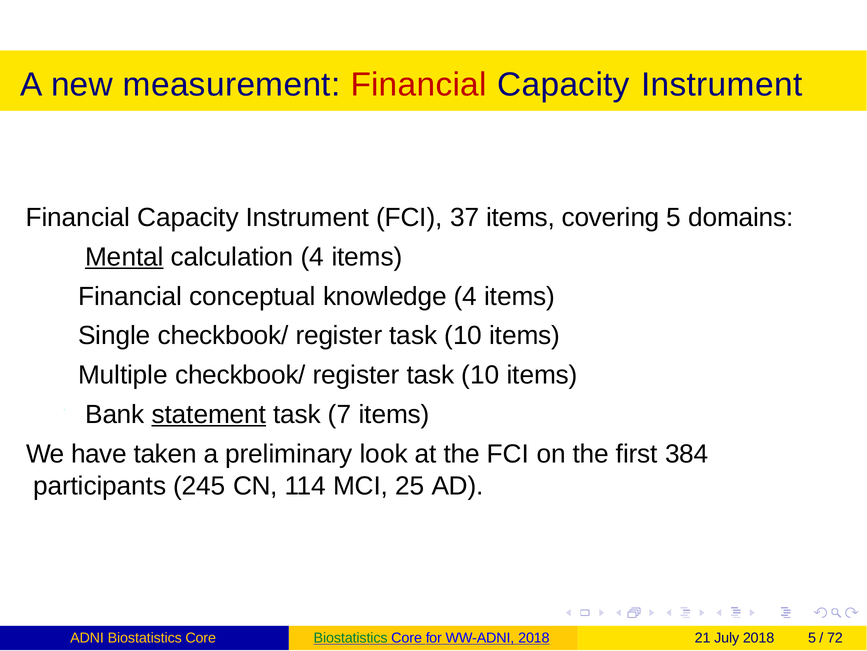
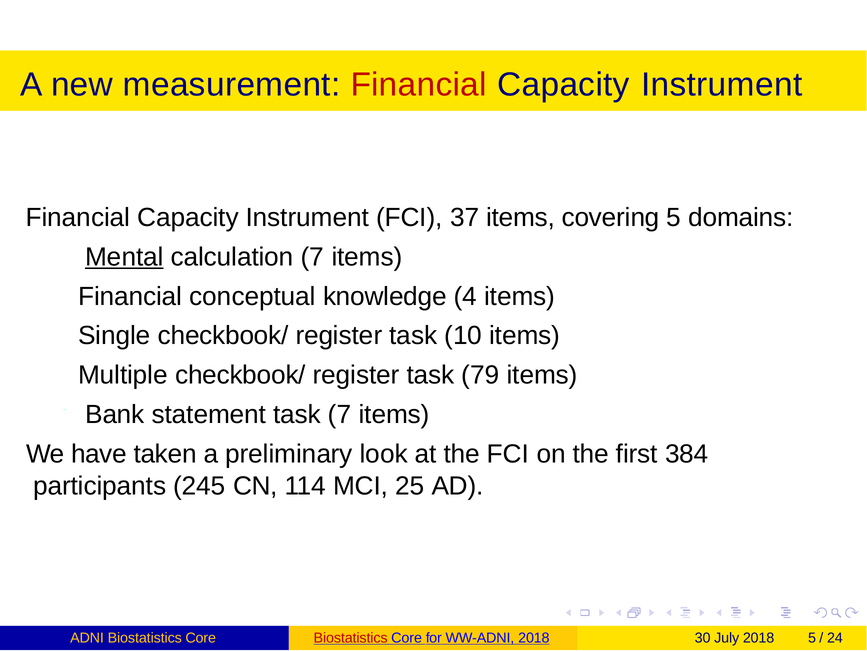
calculation 4: 4 -> 7
10 at (480, 375): 10 -> 79
statement underline: present -> none
Biostatistics at (351, 638) colour: green -> red
21: 21 -> 30
72: 72 -> 24
